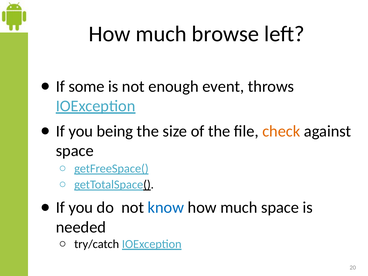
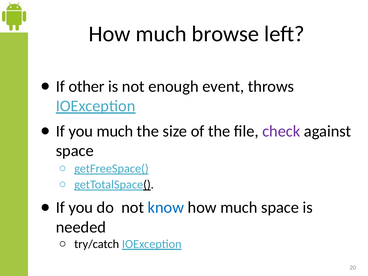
some: some -> other
you being: being -> much
check colour: orange -> purple
